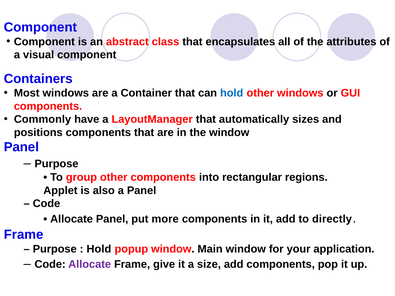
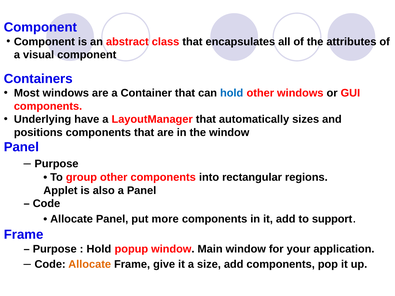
Commonly: Commonly -> Underlying
directly: directly -> support
Allocate at (90, 264) colour: purple -> orange
